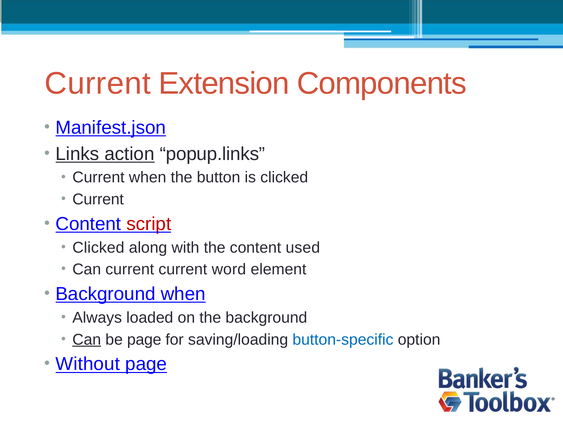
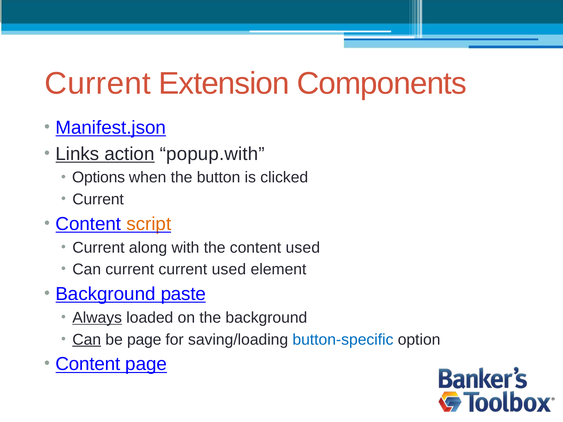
popup.links: popup.links -> popup.with
Current at (98, 178): Current -> Options
script colour: red -> orange
Clicked at (98, 248): Clicked -> Current
current word: word -> used
Background when: when -> paste
Always underline: none -> present
Without at (88, 364): Without -> Content
